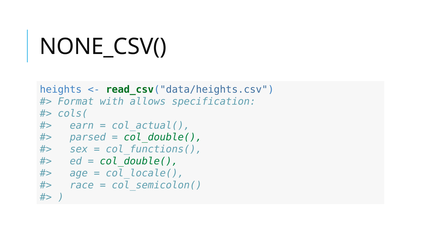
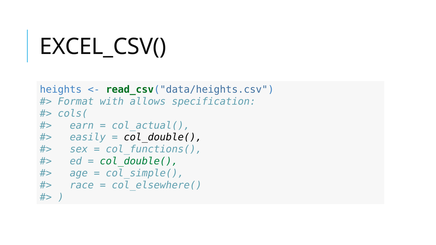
NONE_CSV(: NONE_CSV( -> EXCEL_CSV(
parsed: parsed -> easily
col_double( at (163, 137) colour: green -> black
col_locale(: col_locale( -> col_simple(
col_semicolon(: col_semicolon( -> col_elsewhere(
